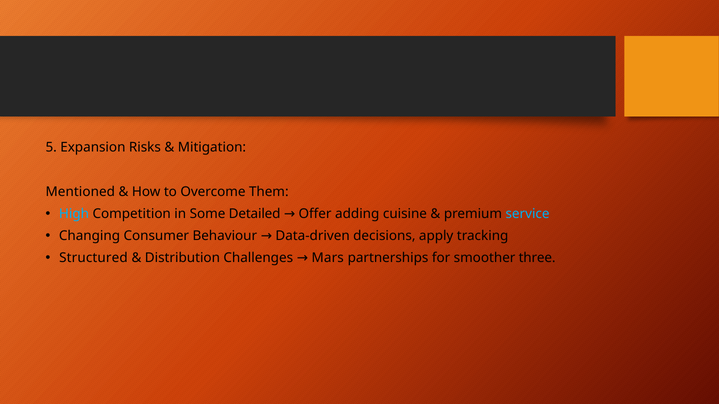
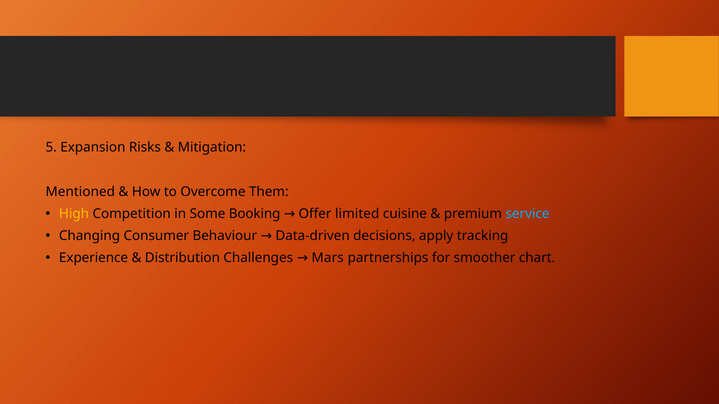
High colour: light blue -> yellow
Detailed: Detailed -> Booking
adding: adding -> limited
Structured: Structured -> Experience
three: three -> chart
